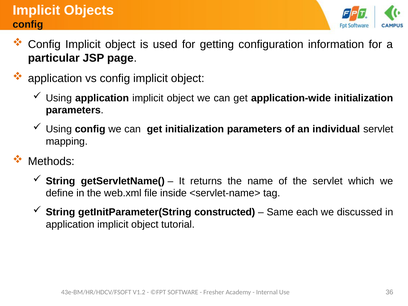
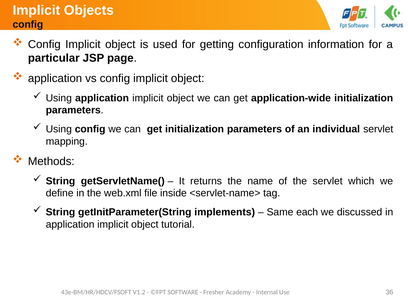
constructed: constructed -> implements
